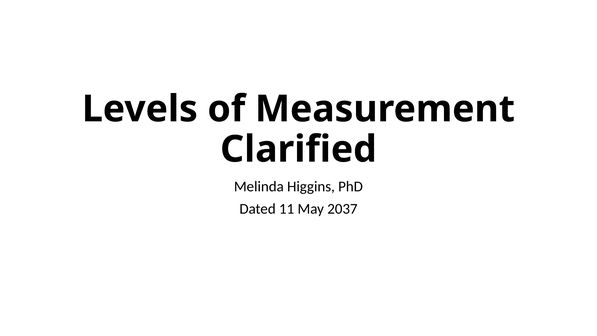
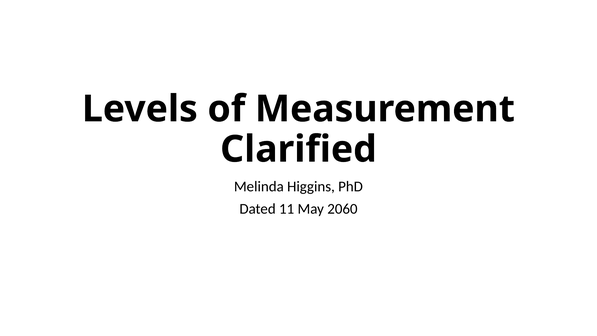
2037: 2037 -> 2060
